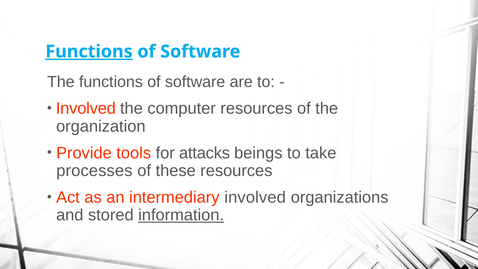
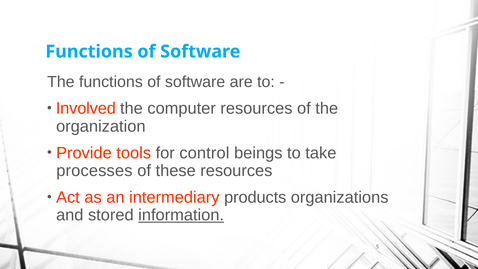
Functions at (89, 52) underline: present -> none
attacks: attacks -> control
intermediary involved: involved -> products
